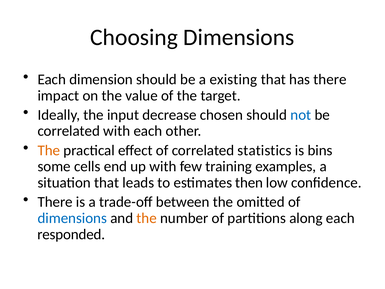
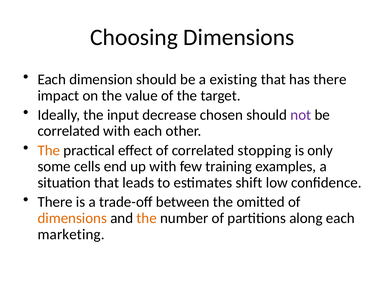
not colour: blue -> purple
statistics: statistics -> stopping
bins: bins -> only
then: then -> shift
dimensions at (72, 218) colour: blue -> orange
responded: responded -> marketing
